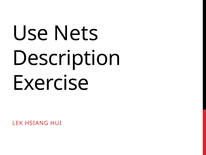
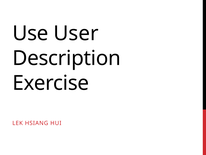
Nets: Nets -> User
